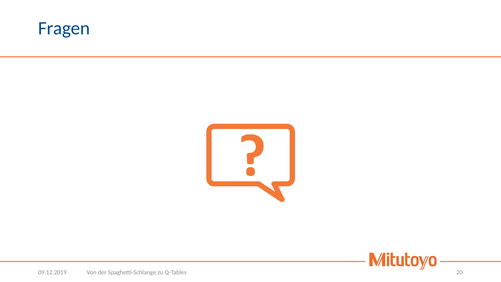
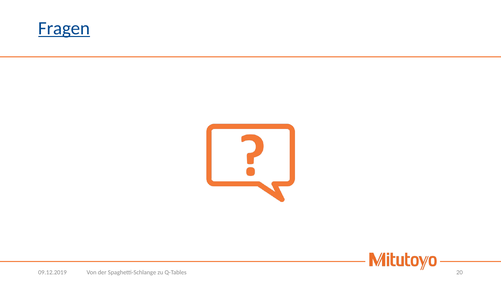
Fragen underline: none -> present
